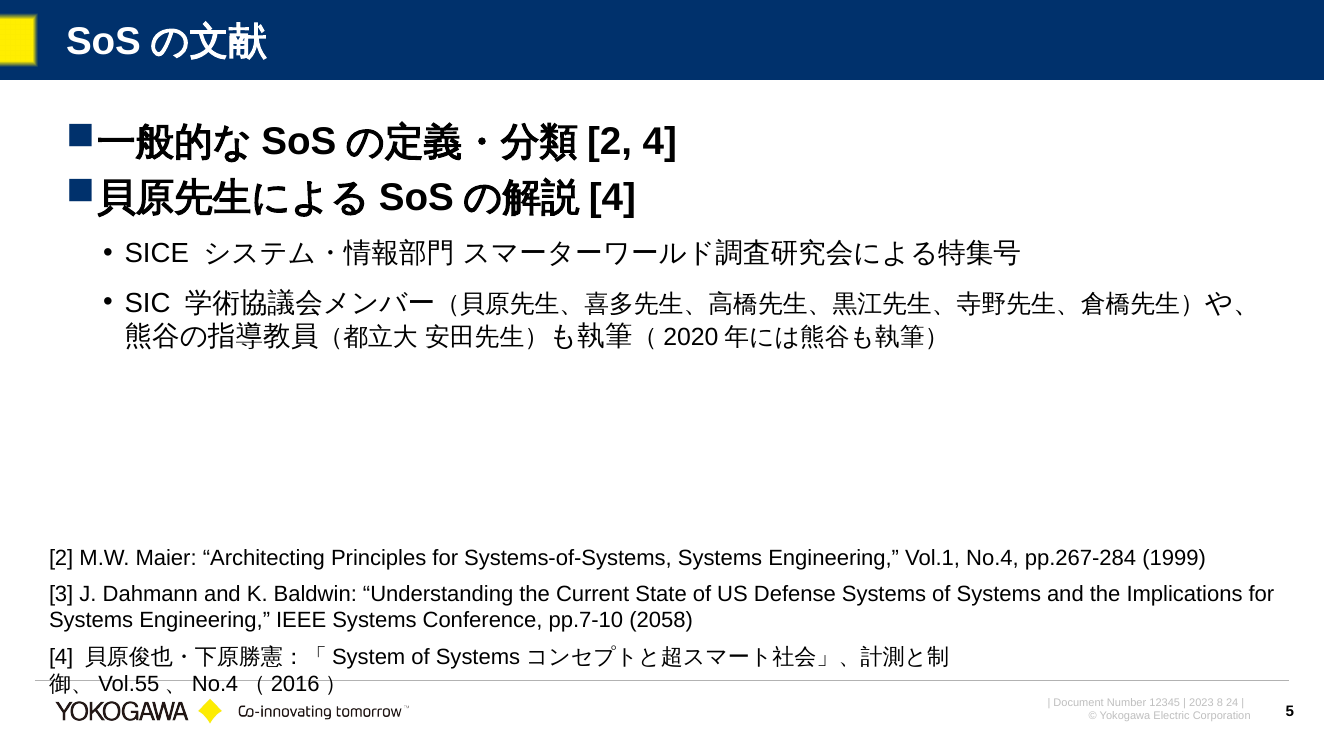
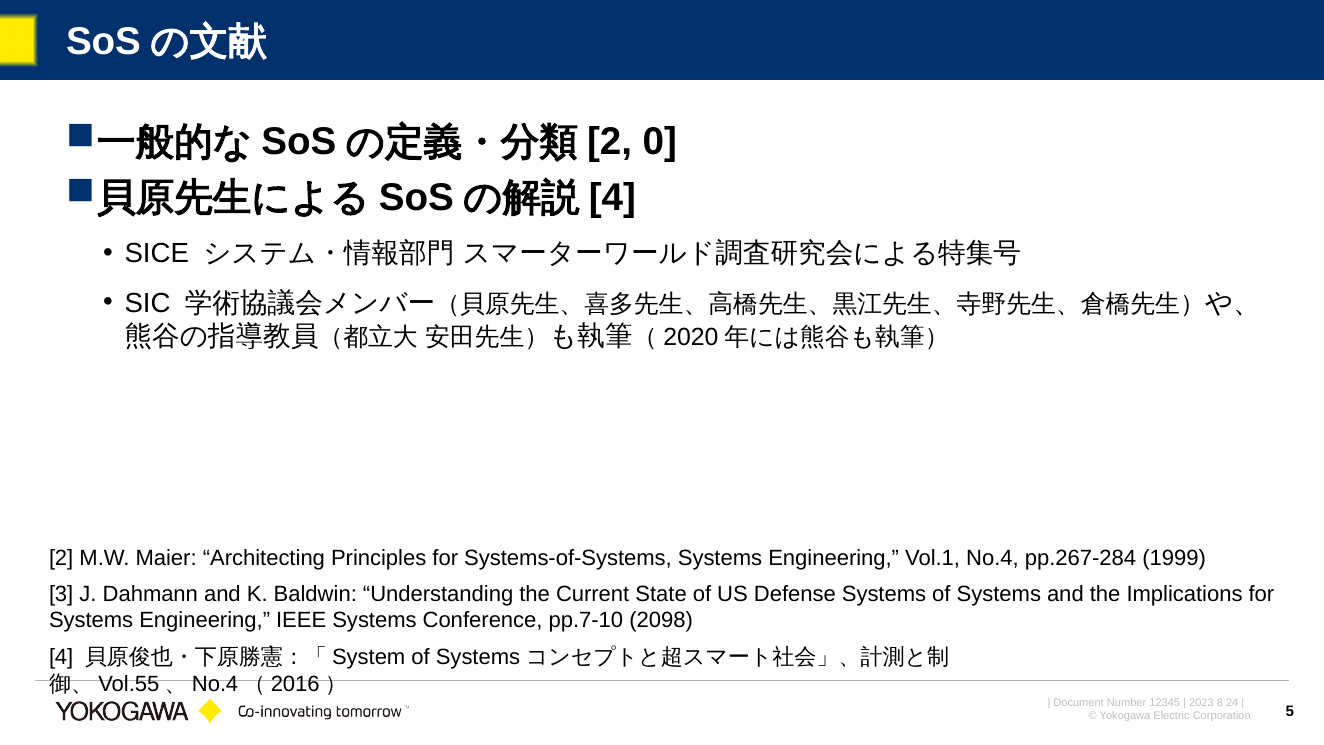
2 4: 4 -> 0
2058: 2058 -> 2098
